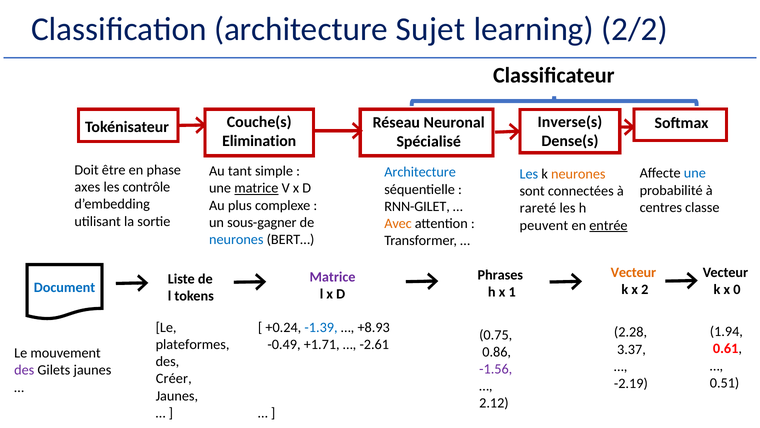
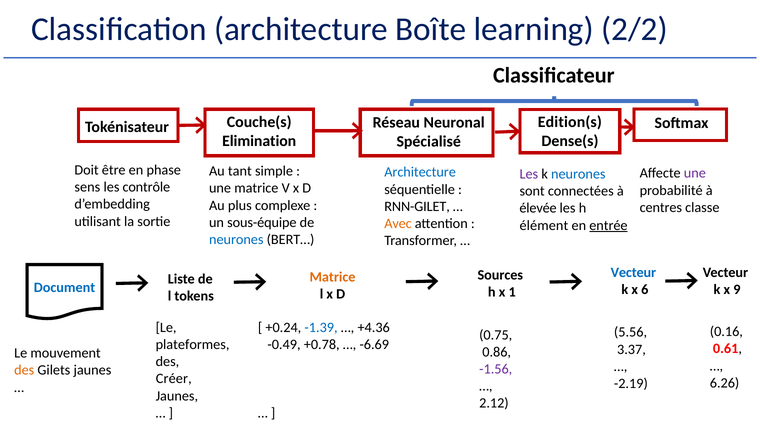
Sujet: Sujet -> Boîte
Inverse(s: Inverse(s -> Edition(s
une at (695, 173) colour: blue -> purple
Les at (529, 174) colour: blue -> purple
neurones at (578, 174) colour: orange -> blue
axes: axes -> sens
matrice at (256, 188) underline: present -> none
rareté: rareté -> élevée
sous-gagner: sous-gagner -> sous-équipe
peuvent: peuvent -> élément
Vecteur at (633, 272) colour: orange -> blue
Phrases: Phrases -> Sources
Matrice at (333, 277) colour: purple -> orange
0: 0 -> 9
2: 2 -> 6
+8.93: +8.93 -> +4.36
1.94: 1.94 -> 0.16
2.28: 2.28 -> 5.56
+1.71: +1.71 -> +0.78
-2.61: -2.61 -> -6.69
des at (24, 370) colour: purple -> orange
0.51: 0.51 -> 6.26
